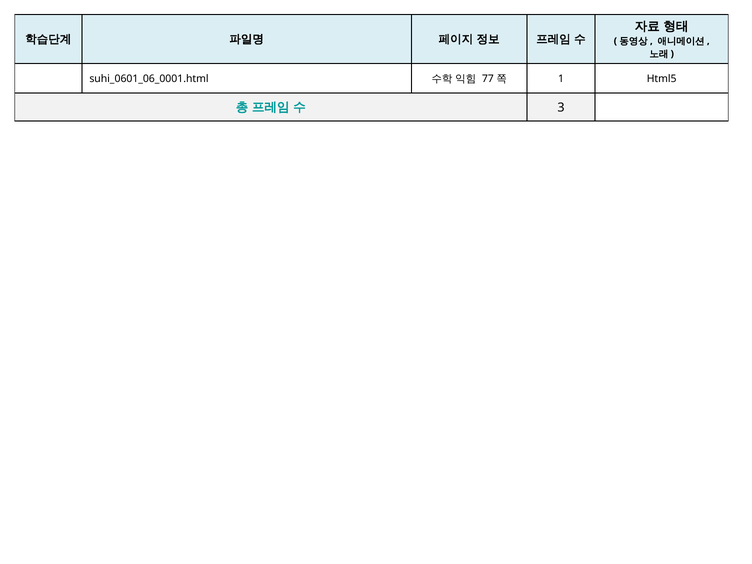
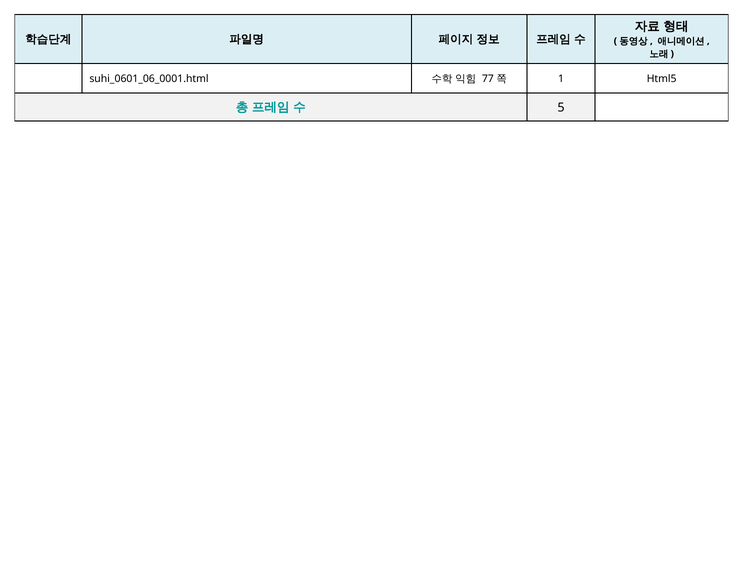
3: 3 -> 5
